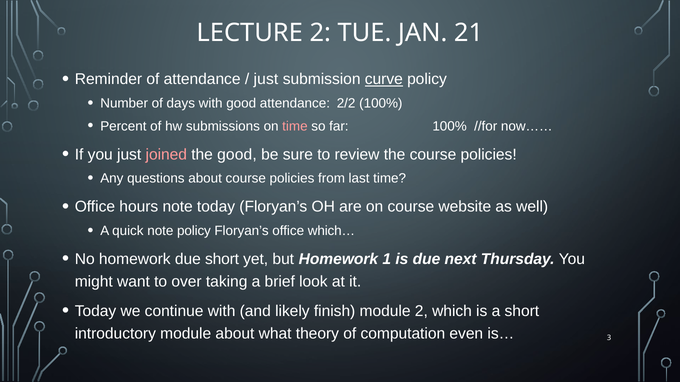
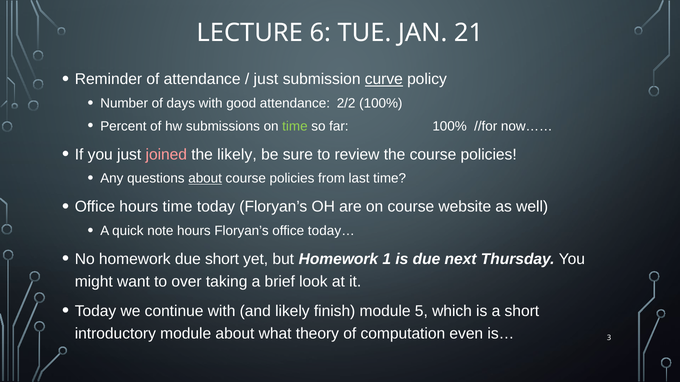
LECTURE 2: 2 -> 6
time at (295, 126) colour: pink -> light green
the good: good -> likely
about at (205, 179) underline: none -> present
hours note: note -> time
note policy: policy -> hours
which…: which… -> today…
module 2: 2 -> 5
